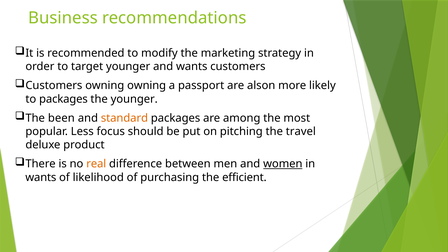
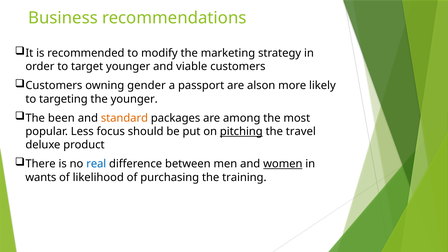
and wants: wants -> viable
owning owning: owning -> gender
to packages: packages -> targeting
pitching underline: none -> present
real colour: orange -> blue
efficient: efficient -> training
